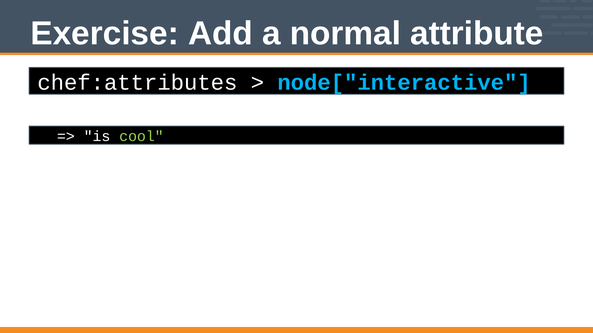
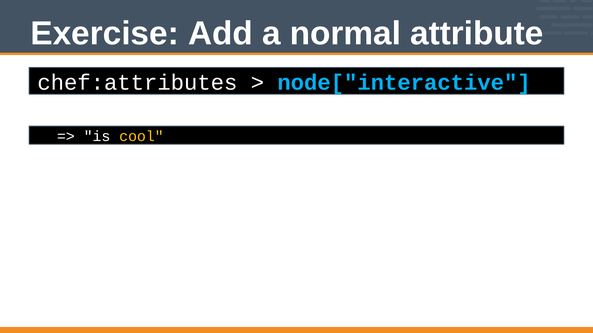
cool colour: light green -> yellow
